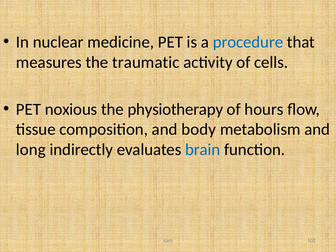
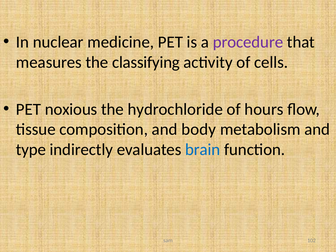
procedure colour: blue -> purple
traumatic: traumatic -> classifying
physiotherapy: physiotherapy -> hydrochloride
long: long -> type
